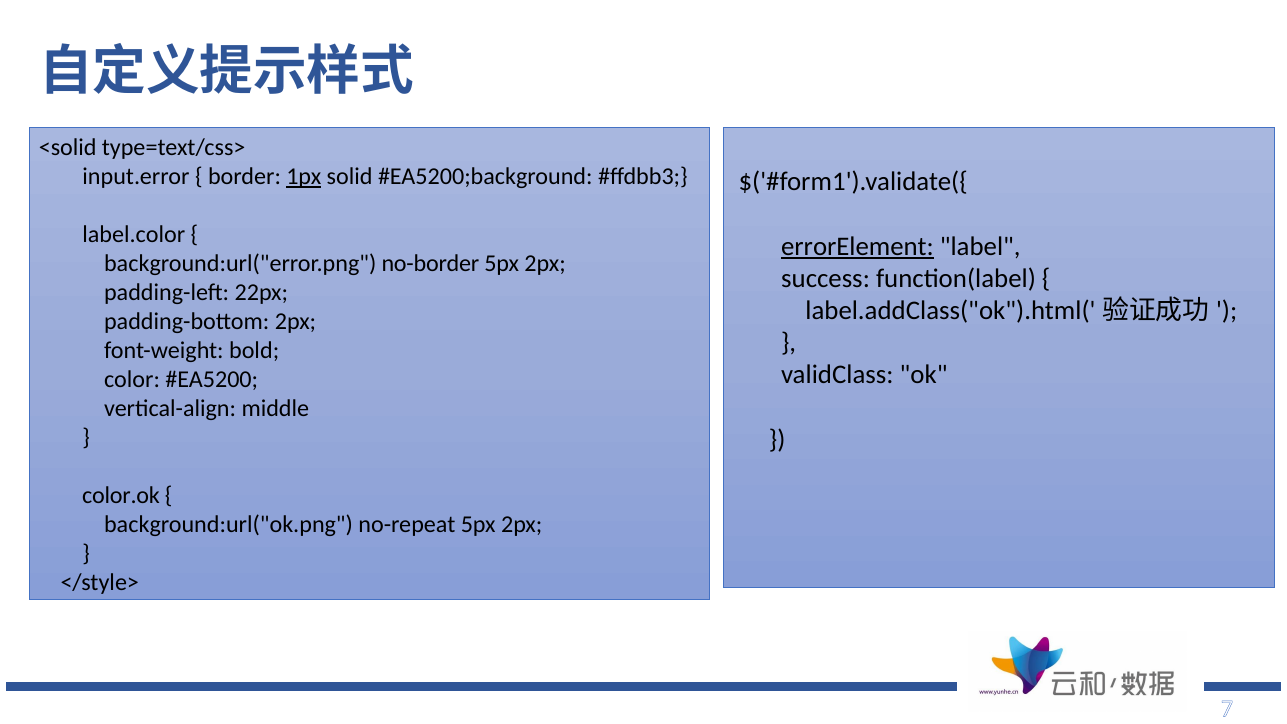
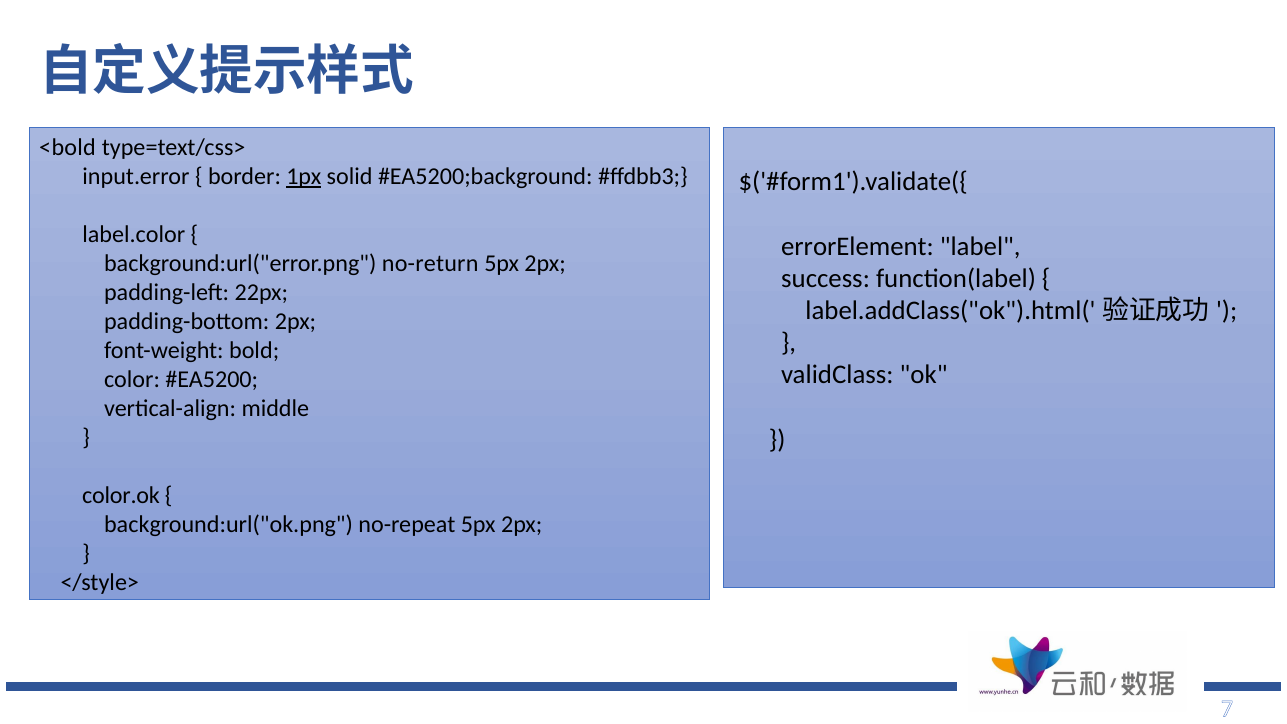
<solid: <solid -> <bold
errorElement underline: present -> none
no-border: no-border -> no-return
